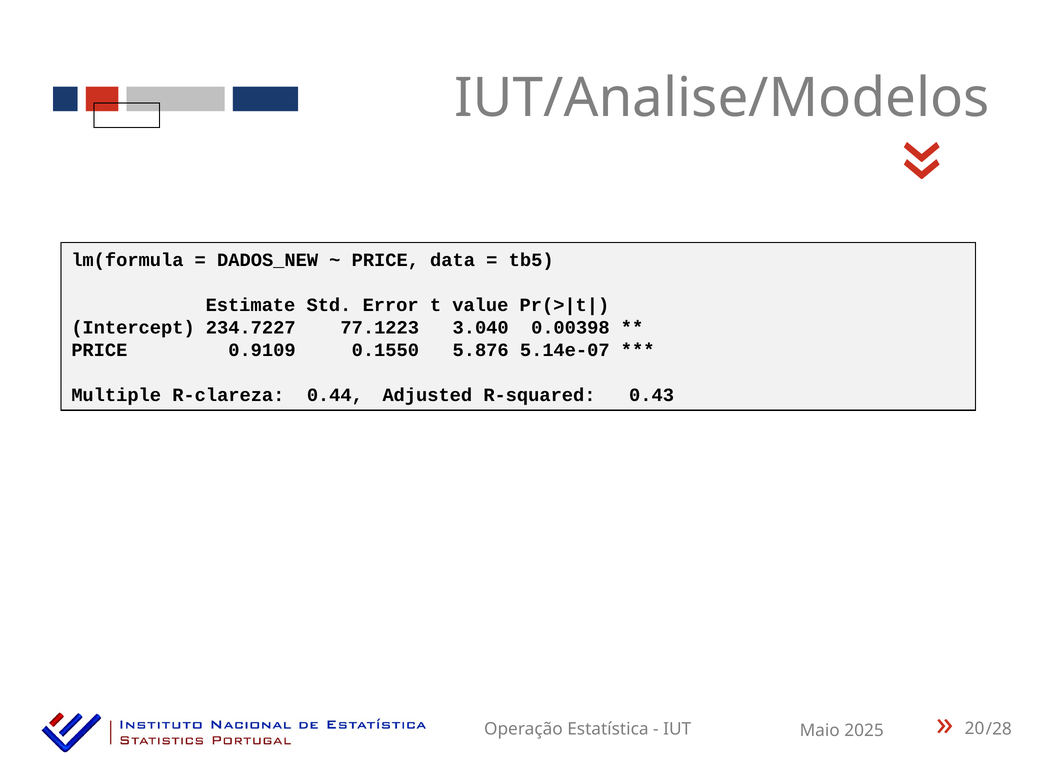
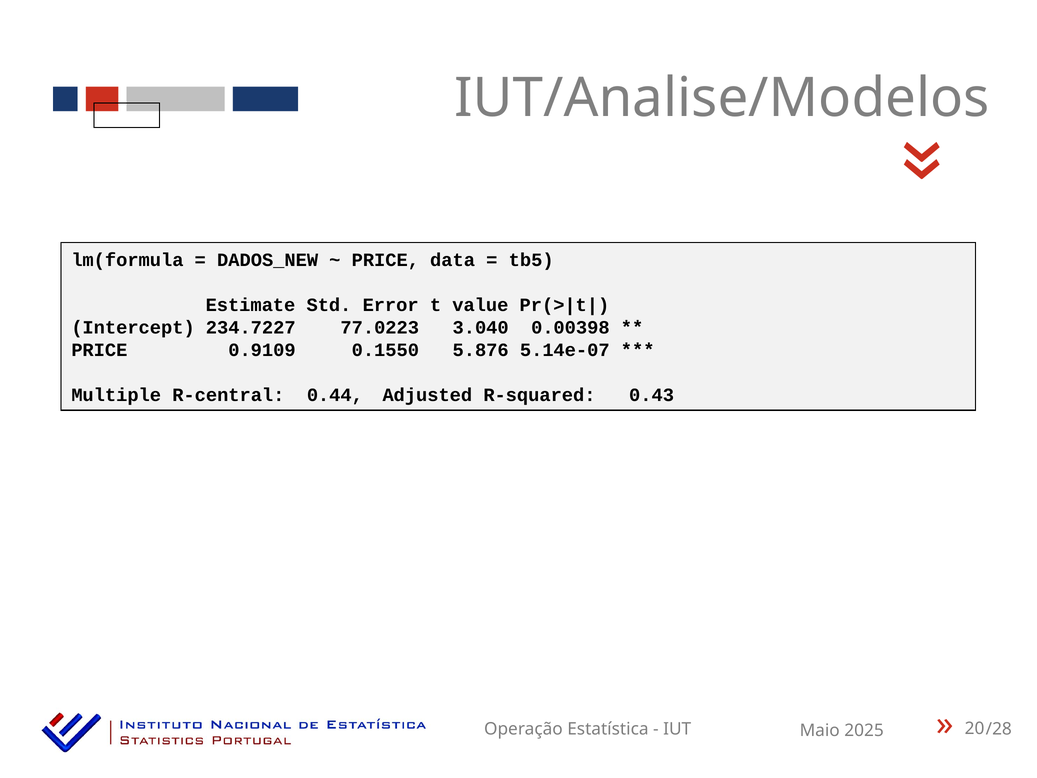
77.1223: 77.1223 -> 77.0223
R-clareza: R-clareza -> R-central
